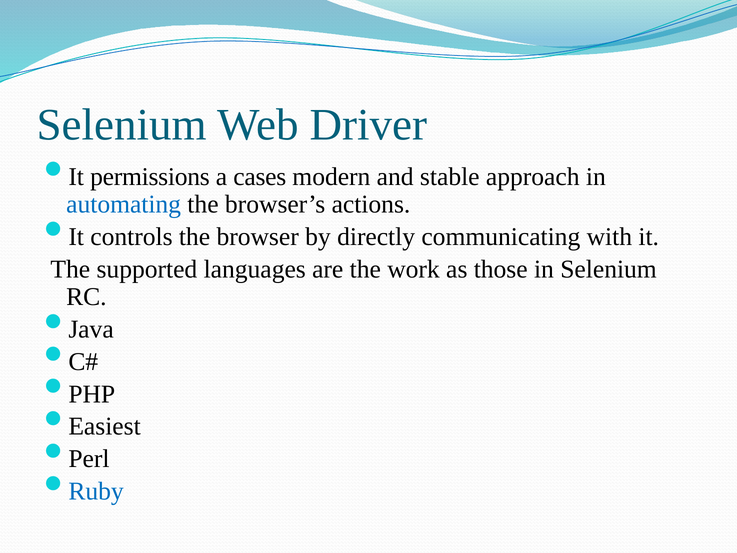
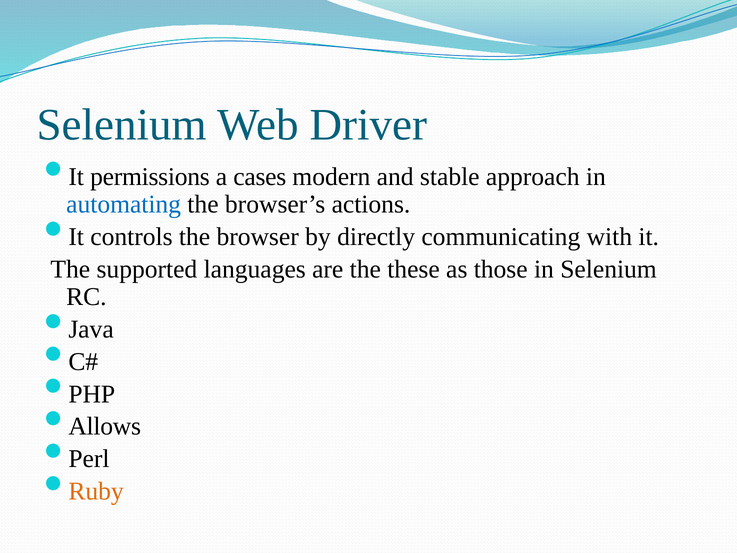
work: work -> these
Easiest: Easiest -> Allows
Ruby colour: blue -> orange
